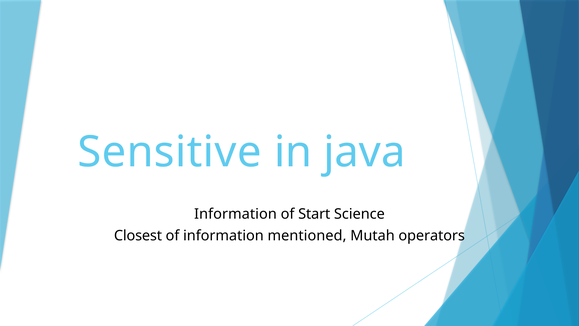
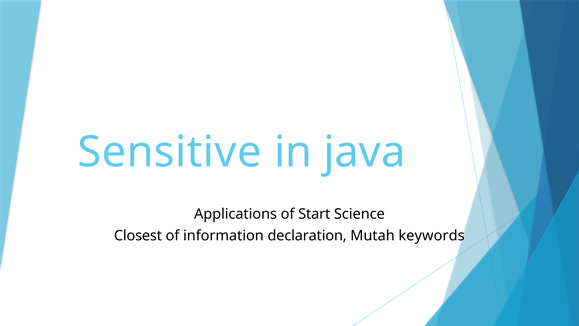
Information at (235, 214): Information -> Applications
mentioned: mentioned -> declaration
operators: operators -> keywords
